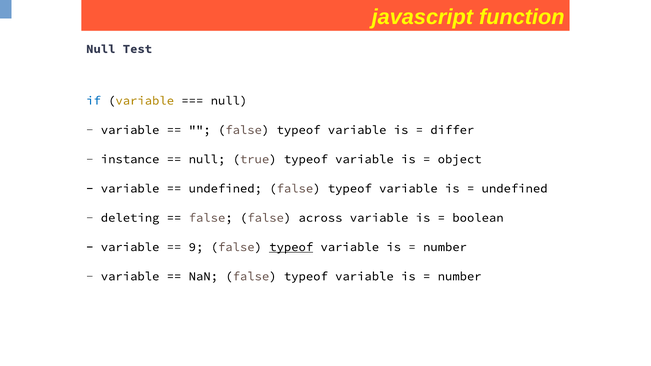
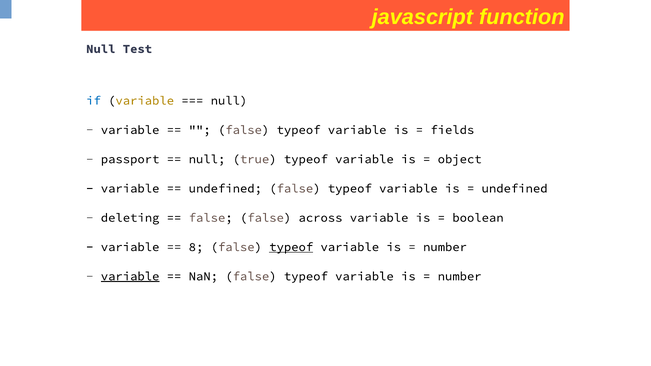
differ: differ -> fields
instance: instance -> passport
9: 9 -> 8
variable at (130, 276) underline: none -> present
